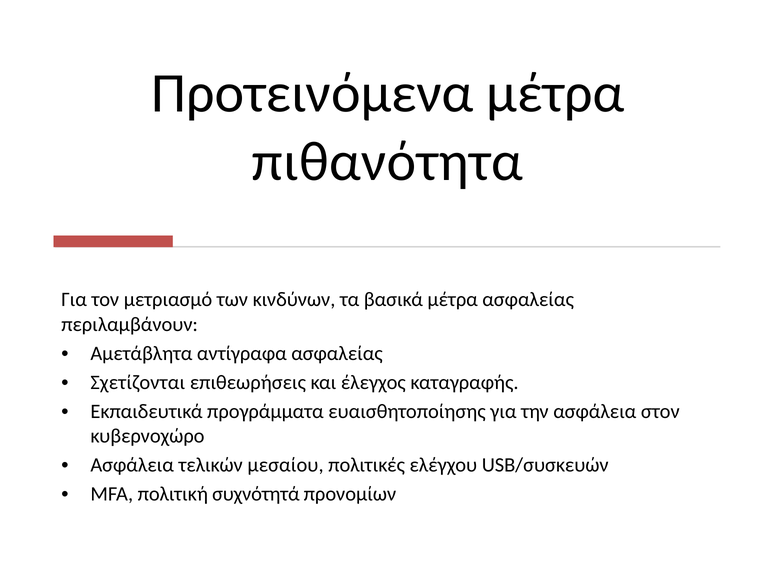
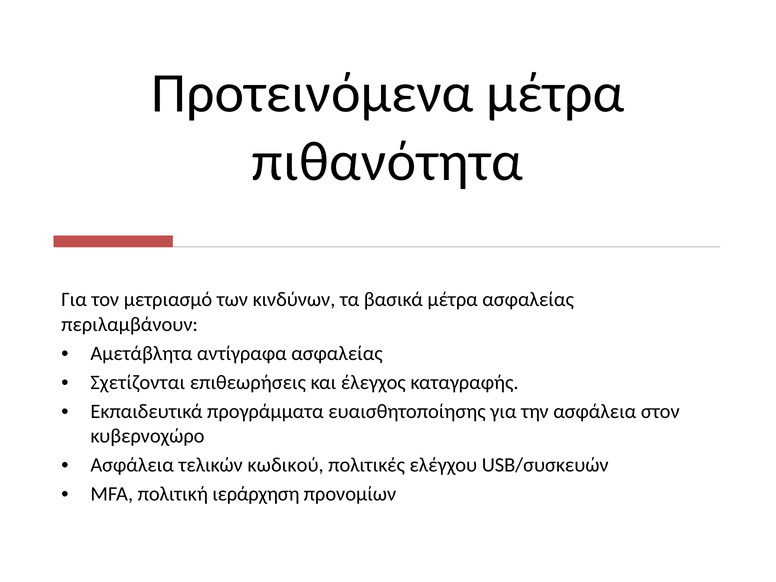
μεσαίου: μεσαίου -> κωδικού
συχνότητά: συχνότητά -> ιεράρχηση
